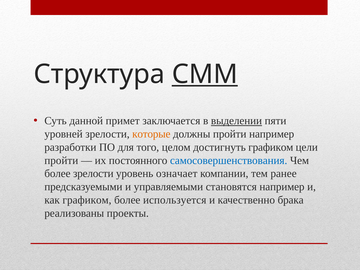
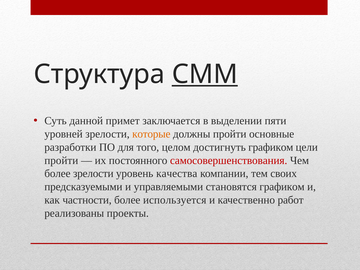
выделении underline: present -> none
пройти например: например -> основные
самосовершенствования colour: blue -> red
означает: означает -> качества
ранее: ранее -> своих
становятся например: например -> графиком
как графиком: графиком -> частности
брака: брака -> работ
